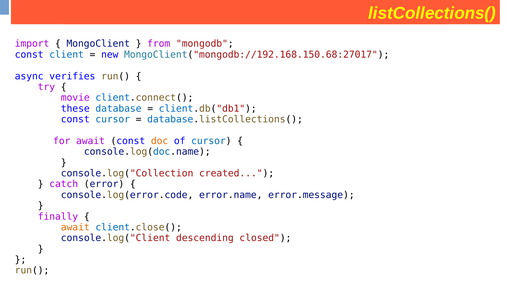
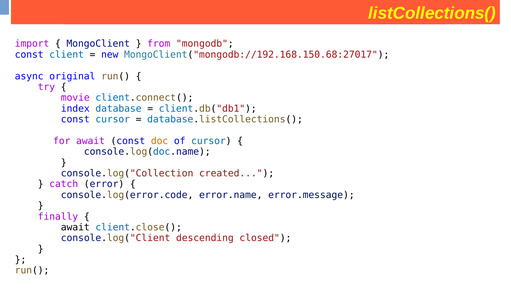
verifies: verifies -> original
these: these -> index
await at (75, 227) colour: orange -> black
